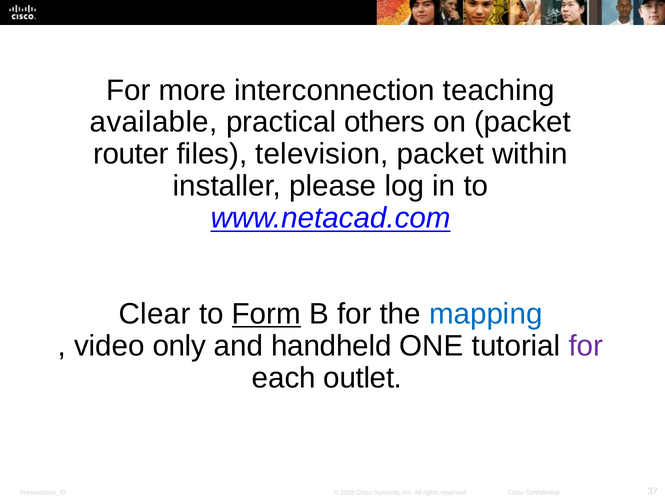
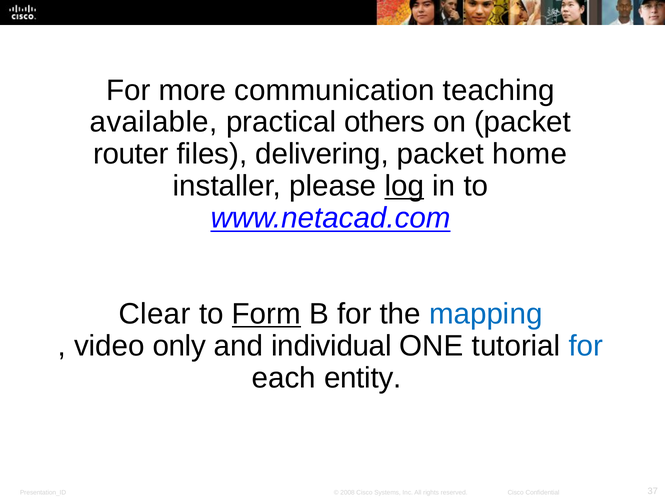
interconnection: interconnection -> communication
television: television -> delivering
within: within -> home
log underline: none -> present
handheld: handheld -> individual
for at (586, 346) colour: purple -> blue
outlet: outlet -> entity
